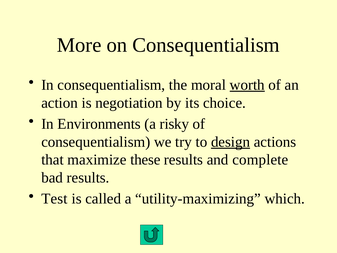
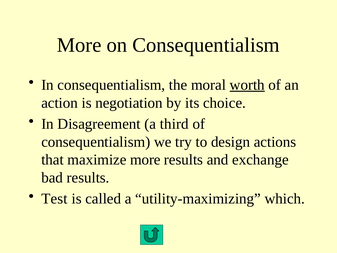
Environments: Environments -> Disagreement
risky: risky -> third
design underline: present -> none
maximize these: these -> more
complete: complete -> exchange
